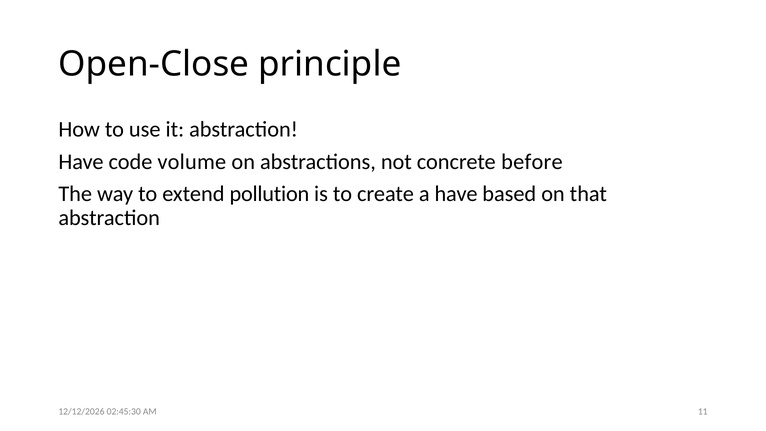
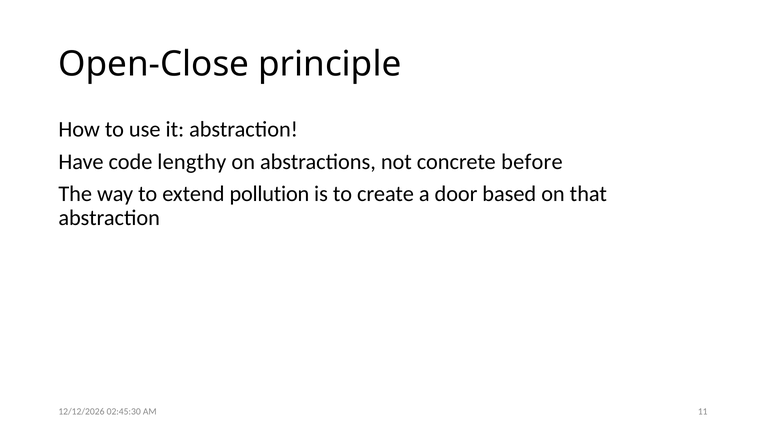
volume: volume -> lengthy
a have: have -> door
